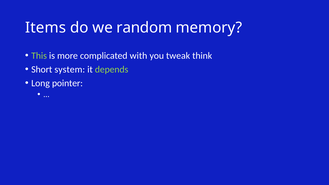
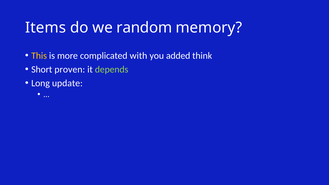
This colour: light green -> yellow
tweak: tweak -> added
system: system -> proven
pointer: pointer -> update
